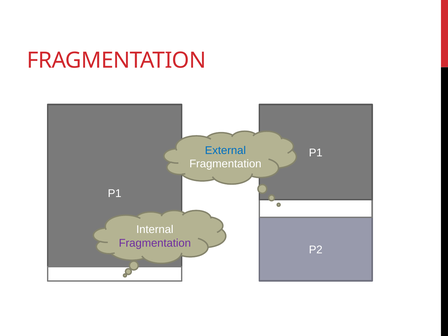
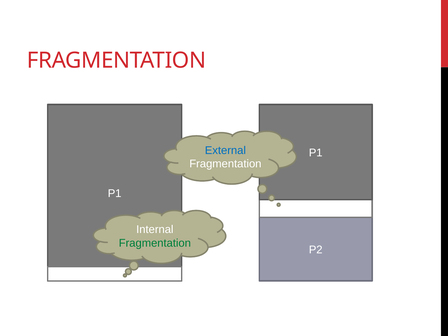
Fragmentation at (155, 243) colour: purple -> green
